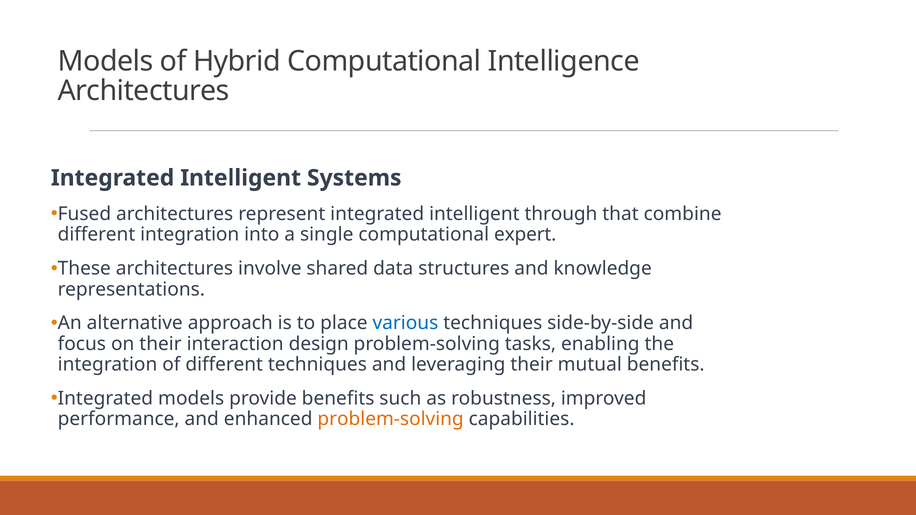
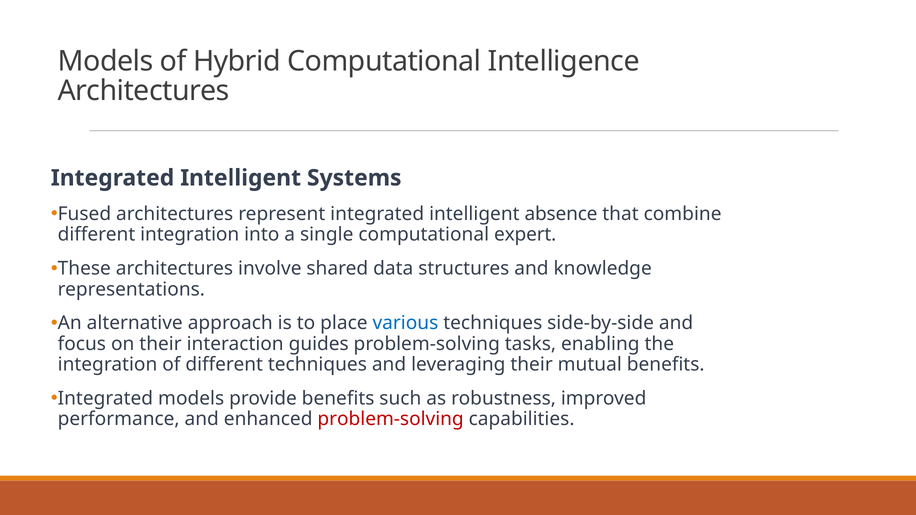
through: through -> absence
design: design -> guides
problem-solving at (391, 419) colour: orange -> red
